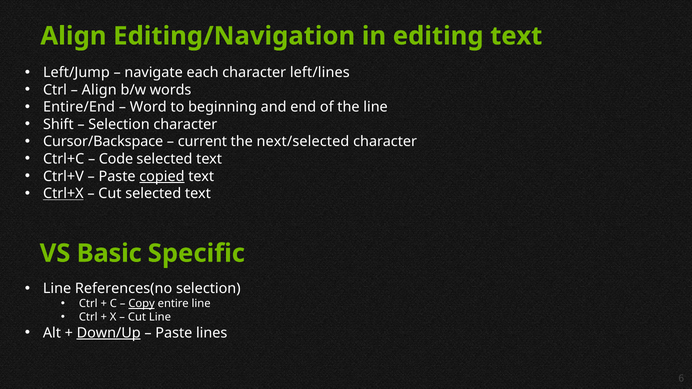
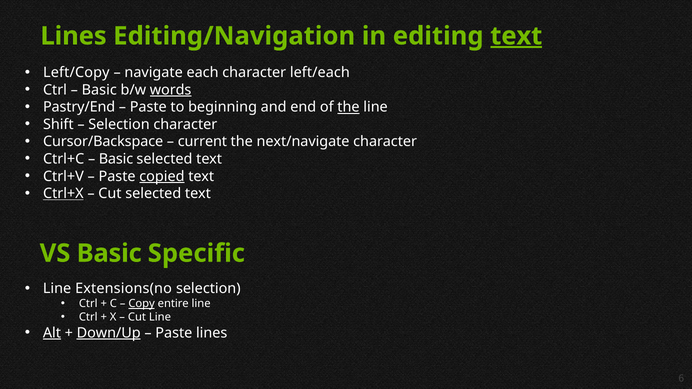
Align at (73, 36): Align -> Lines
text at (516, 36) underline: none -> present
Left/Jump: Left/Jump -> Left/Copy
left/lines: left/lines -> left/each
Align at (99, 90): Align -> Basic
words underline: none -> present
Entire/End: Entire/End -> Pastry/End
Word at (148, 107): Word -> Paste
the at (348, 107) underline: none -> present
next/selected: next/selected -> next/navigate
Code at (116, 159): Code -> Basic
References(no: References(no -> Extensions(no
Alt underline: none -> present
